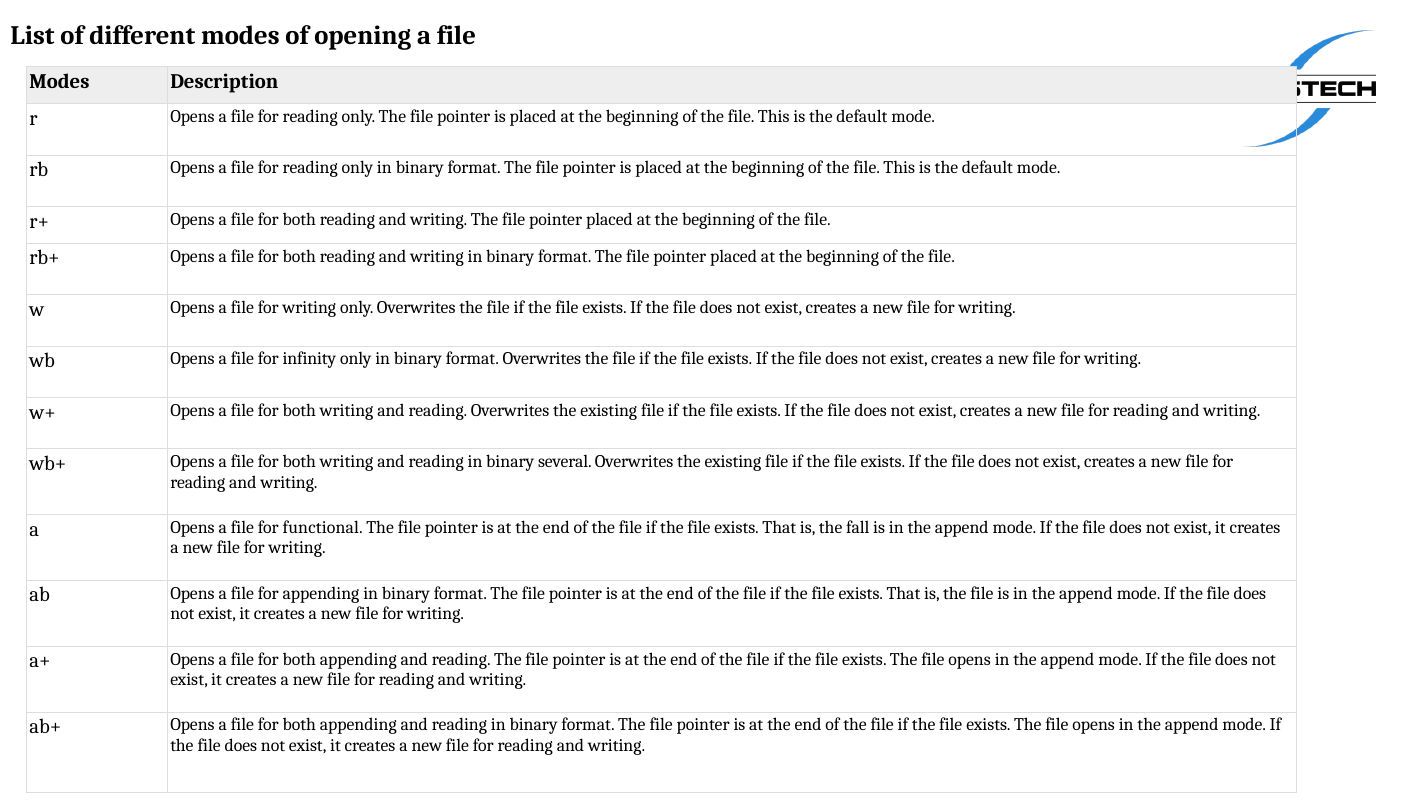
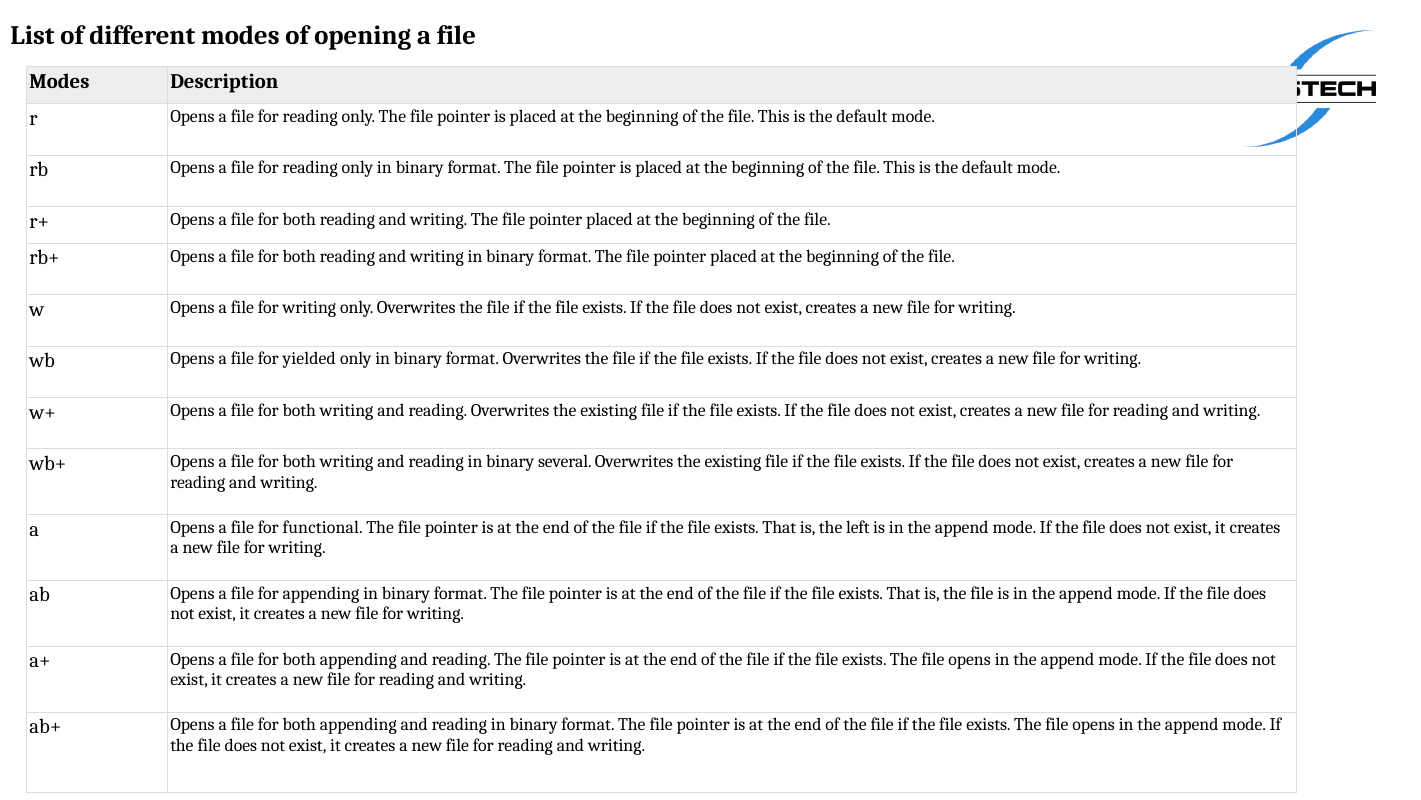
infinity: infinity -> yielded
fall: fall -> left
